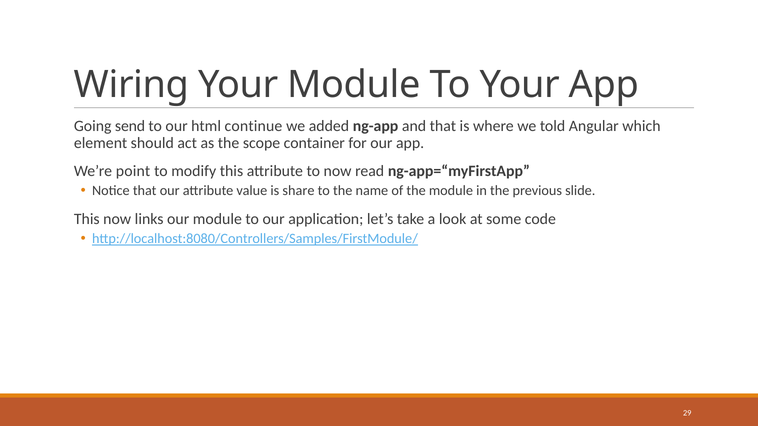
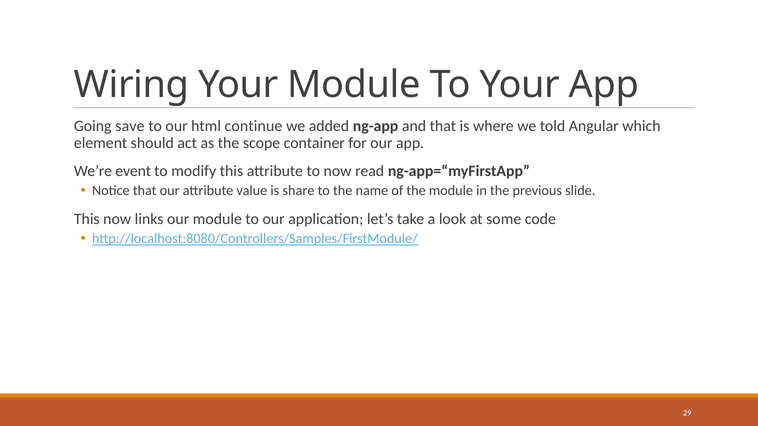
send: send -> save
point: point -> event
